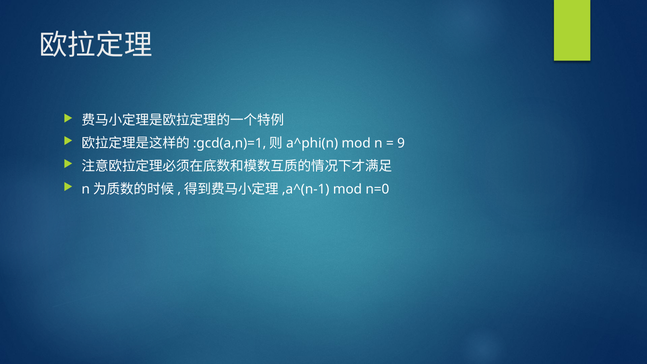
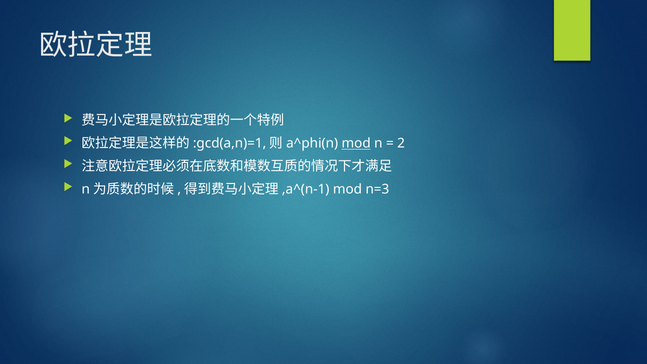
mod at (356, 143) underline: none -> present
9: 9 -> 2
n=0: n=0 -> n=3
